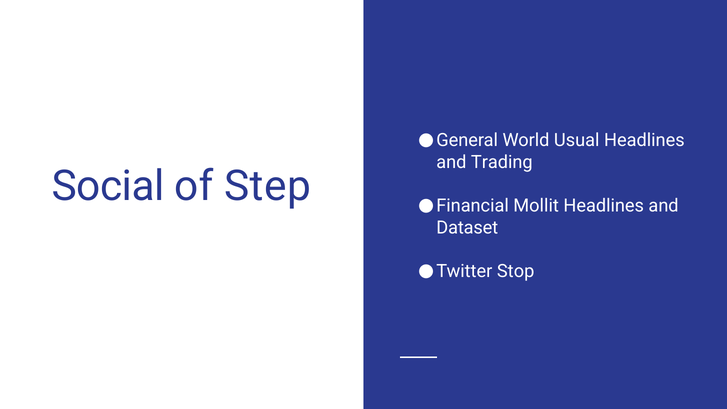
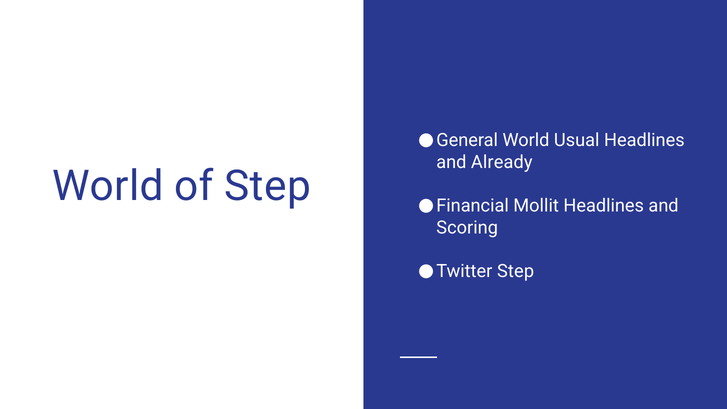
Trading: Trading -> Already
Social at (108, 186): Social -> World
Dataset: Dataset -> Scoring
Stop at (516, 271): Stop -> Step
